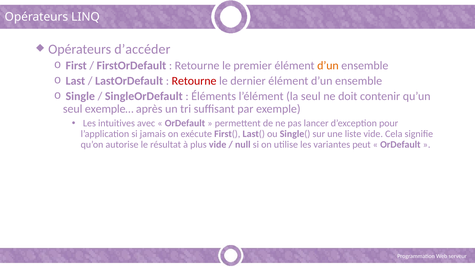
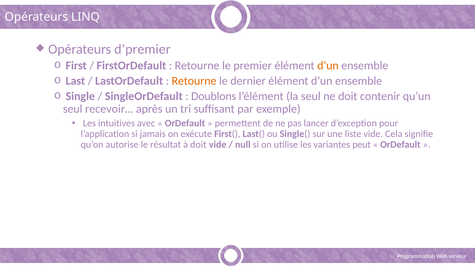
d’accéder: d’accéder -> d’premier
Retourne at (194, 81) colour: red -> orange
Éléments: Éléments -> Doublons
exemple…: exemple… -> recevoir…
à plus: plus -> doit
